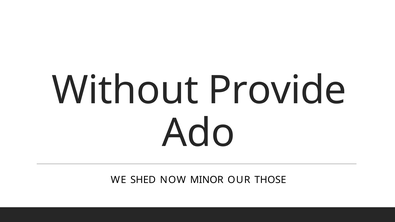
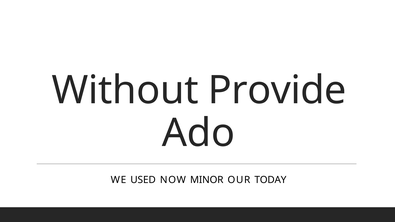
SHED: SHED -> USED
THOSE: THOSE -> TODAY
